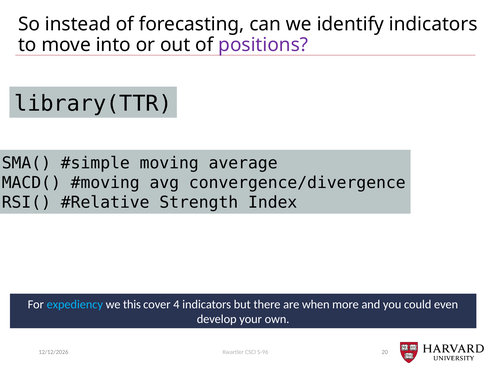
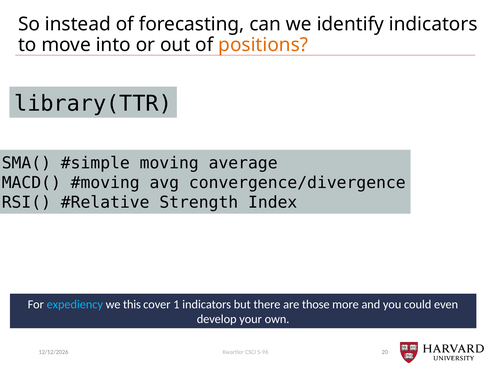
positions colour: purple -> orange
4: 4 -> 1
when: when -> those
